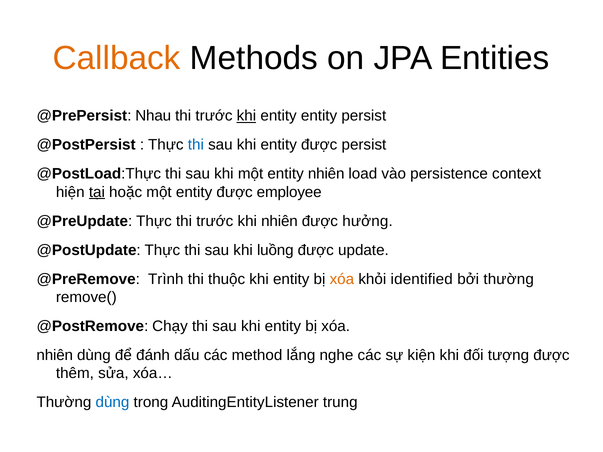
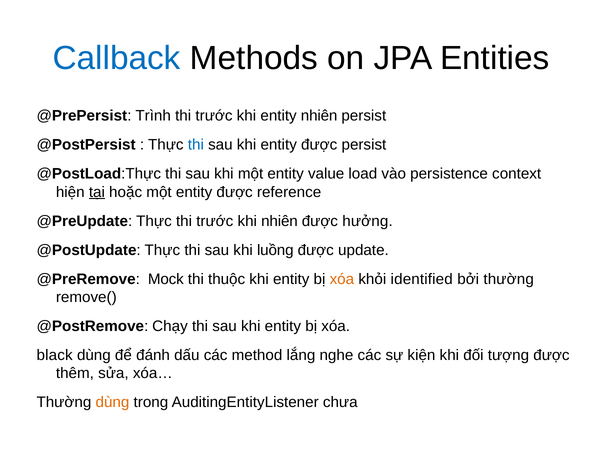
Callback colour: orange -> blue
Nhau: Nhau -> Trình
khi at (246, 116) underline: present -> none
entity entity: entity -> nhiên
entity nhiên: nhiên -> value
employee: employee -> reference
Trình: Trình -> Mock
nhiên at (55, 355): nhiên -> black
dùng at (112, 403) colour: blue -> orange
trung: trung -> chưa
